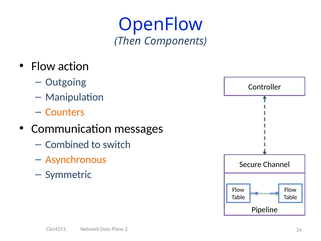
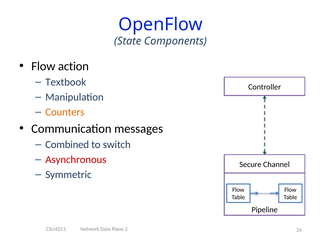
Then: Then -> State
Outgoing: Outgoing -> Textbook
Asynchronous colour: orange -> red
